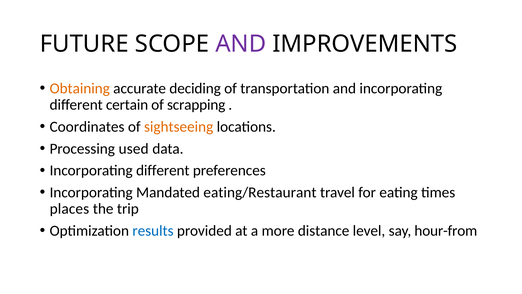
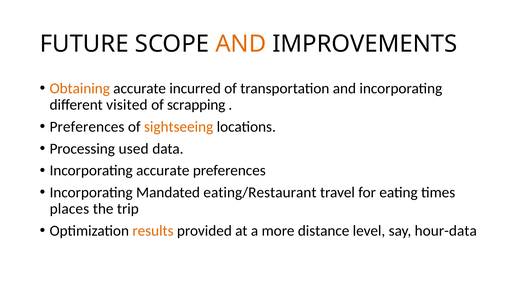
AND at (241, 44) colour: purple -> orange
deciding: deciding -> incurred
certain: certain -> visited
Coordinates at (87, 127): Coordinates -> Preferences
different at (163, 170): different -> accurate
results colour: blue -> orange
hour-from: hour-from -> hour-data
